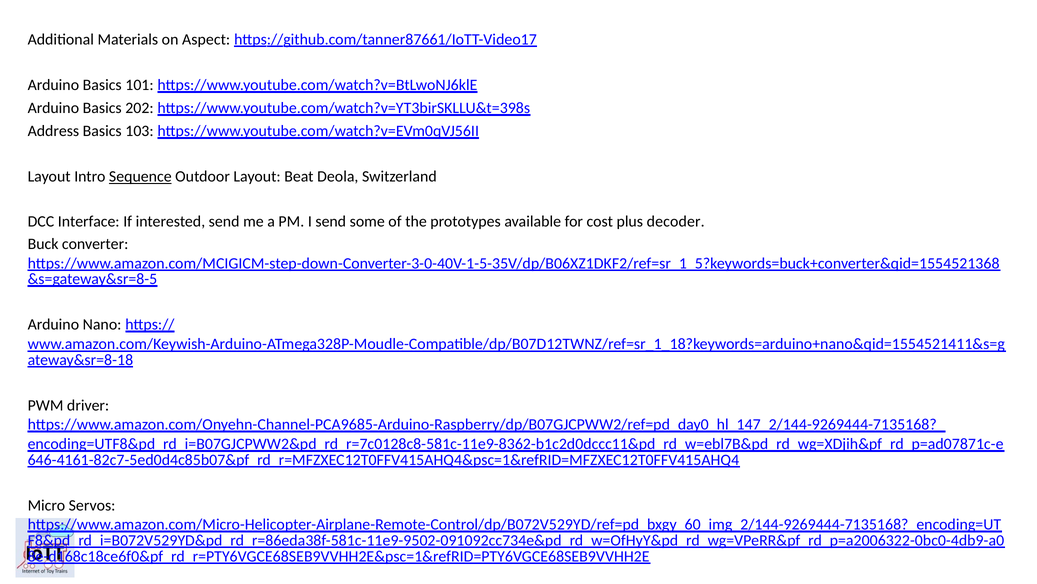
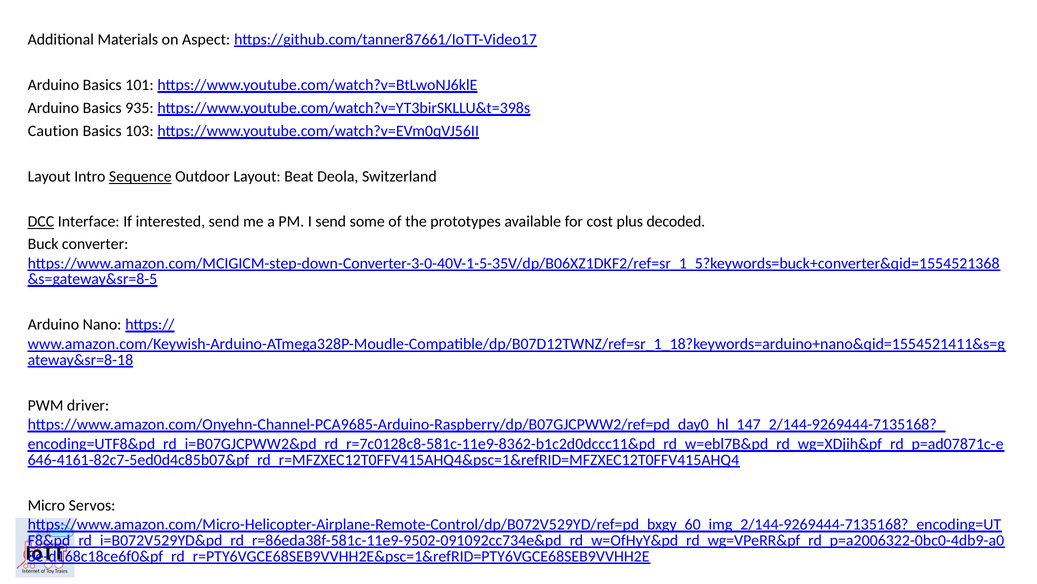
202: 202 -> 935
Address: Address -> Caution
DCC underline: none -> present
decoder: decoder -> decoded
